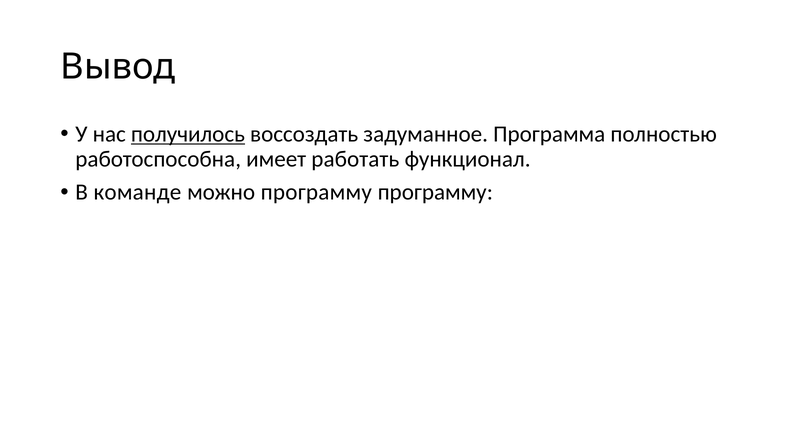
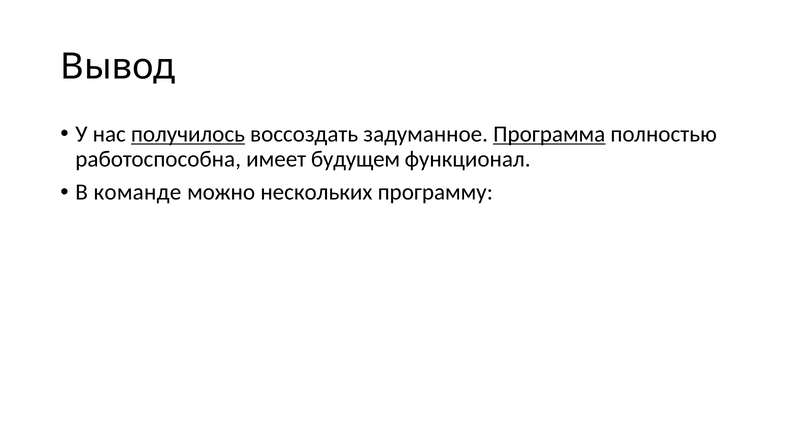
Программа underline: none -> present
работать: работать -> будущем
можно программу: программу -> нескольких
